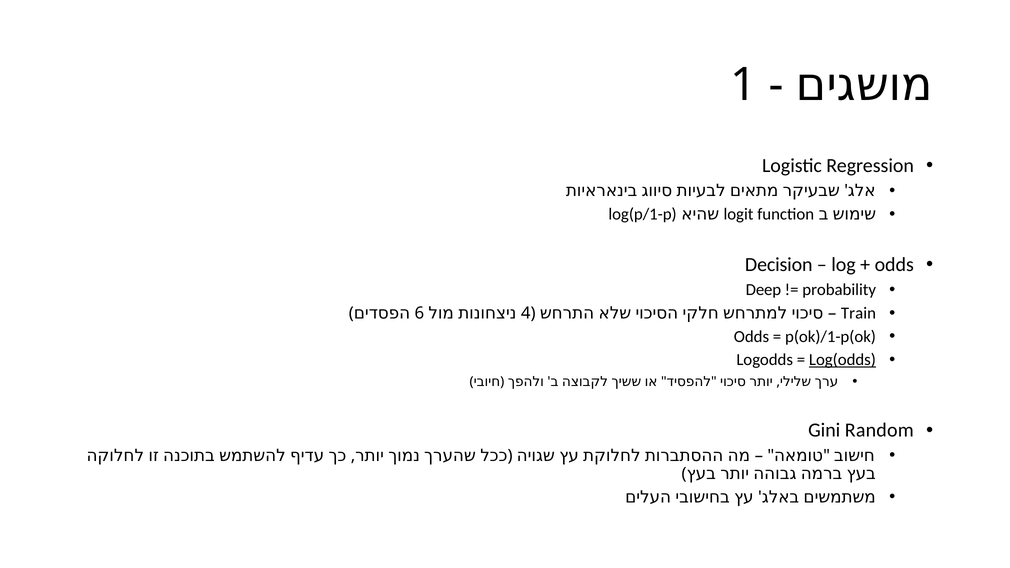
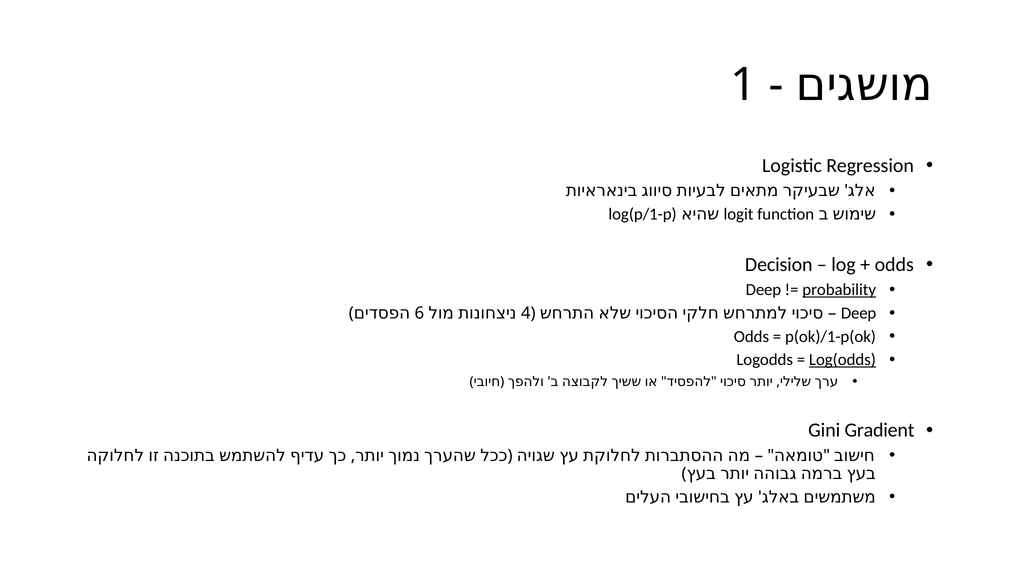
probability underline: none -> present
Train at (858, 313): Train -> Deep
Random: Random -> Gradient
